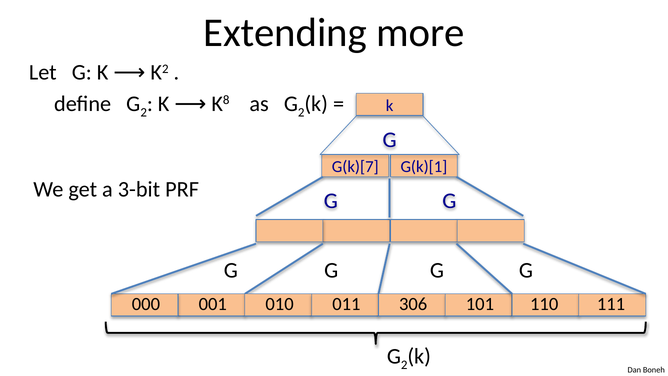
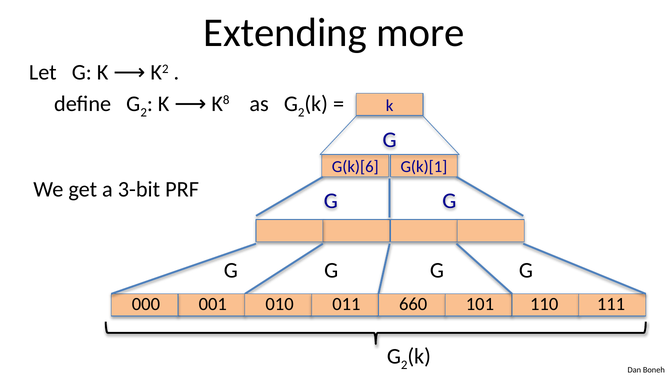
G(k)[7: G(k)[7 -> G(k)[6
306: 306 -> 660
